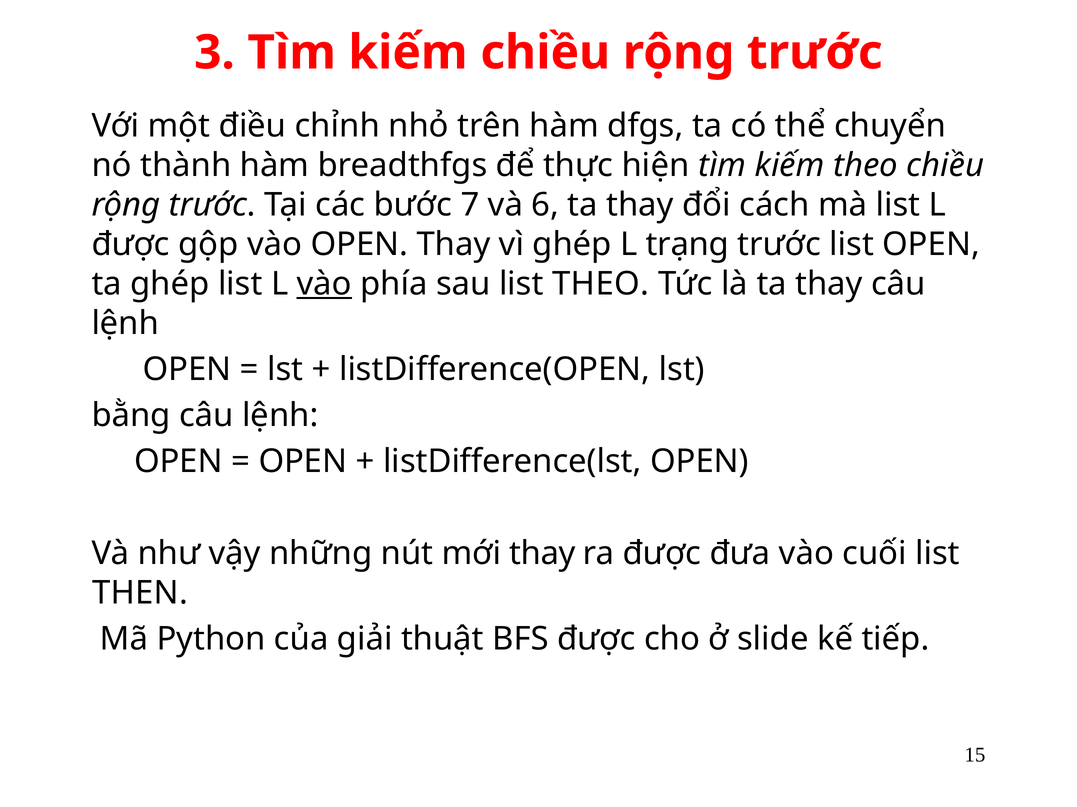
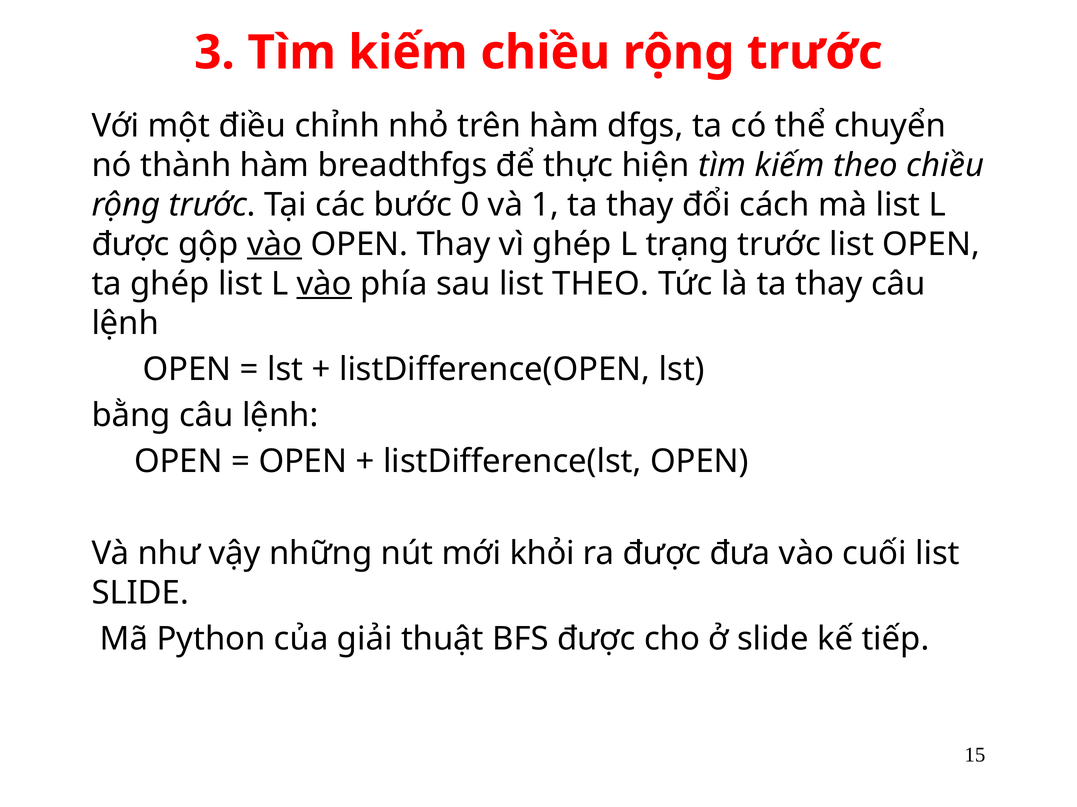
7: 7 -> 0
6: 6 -> 1
vào at (275, 245) underline: none -> present
mới thay: thay -> khỏi
THEN at (140, 593): THEN -> SLIDE
